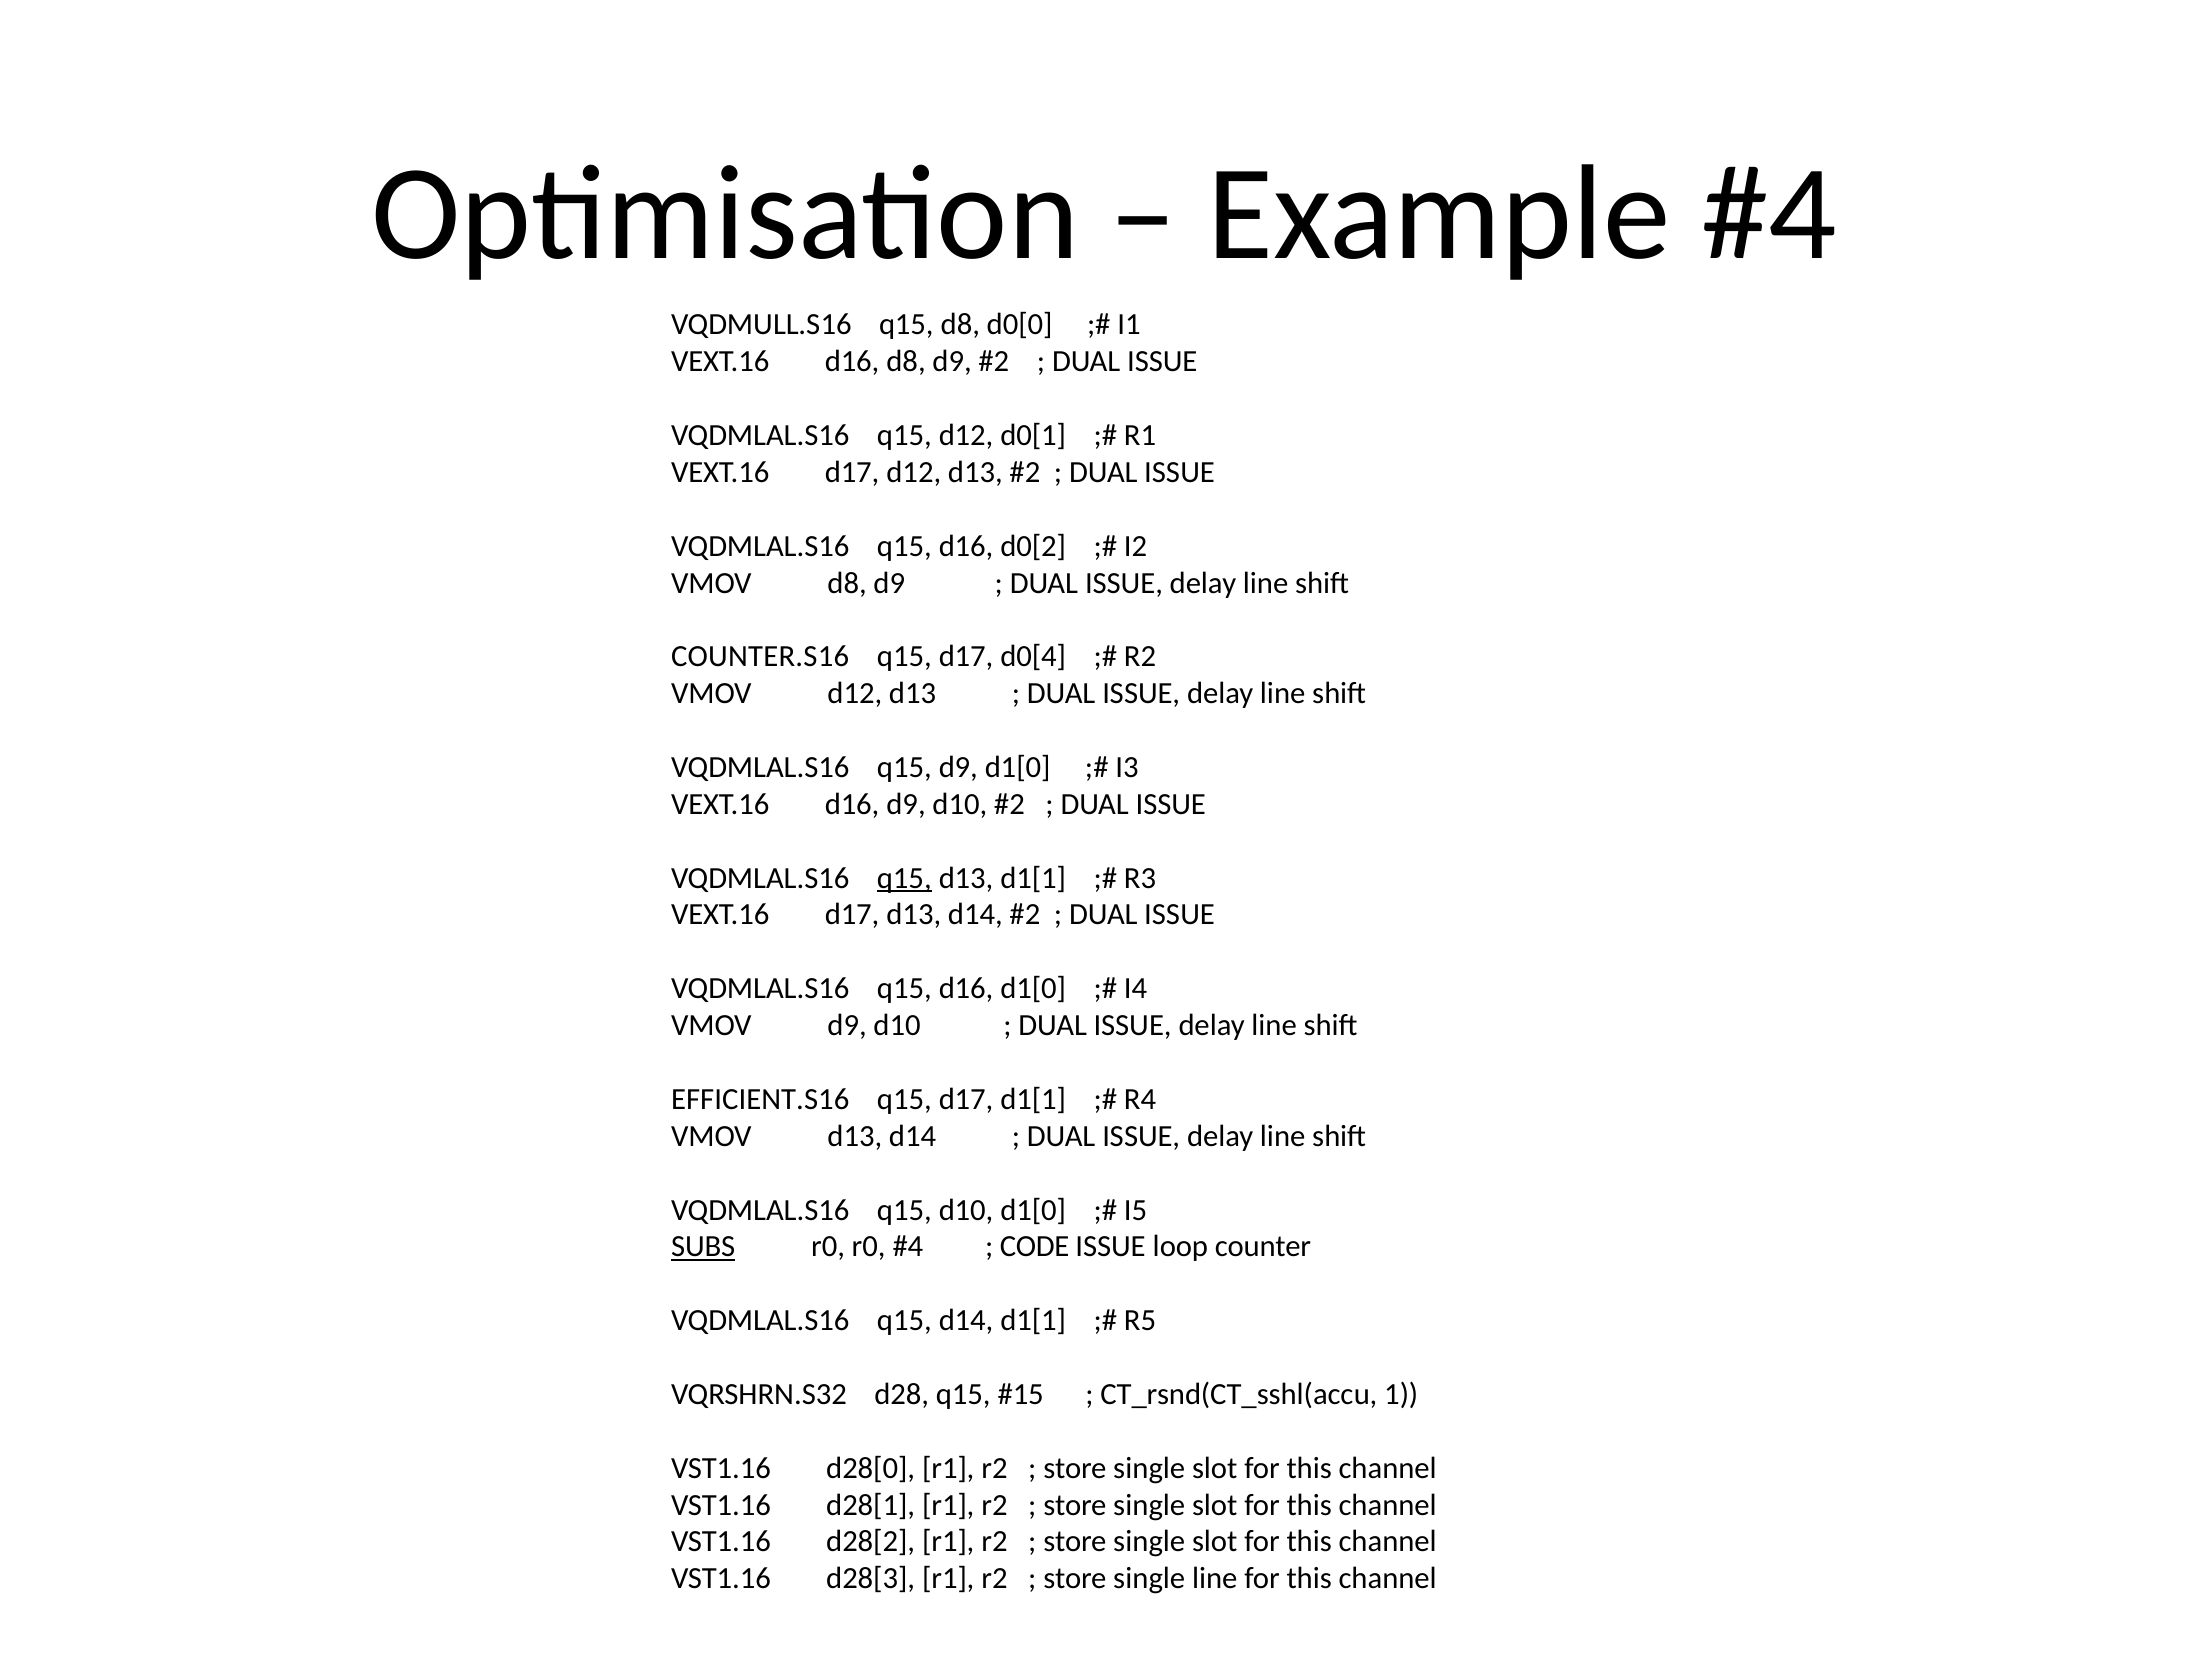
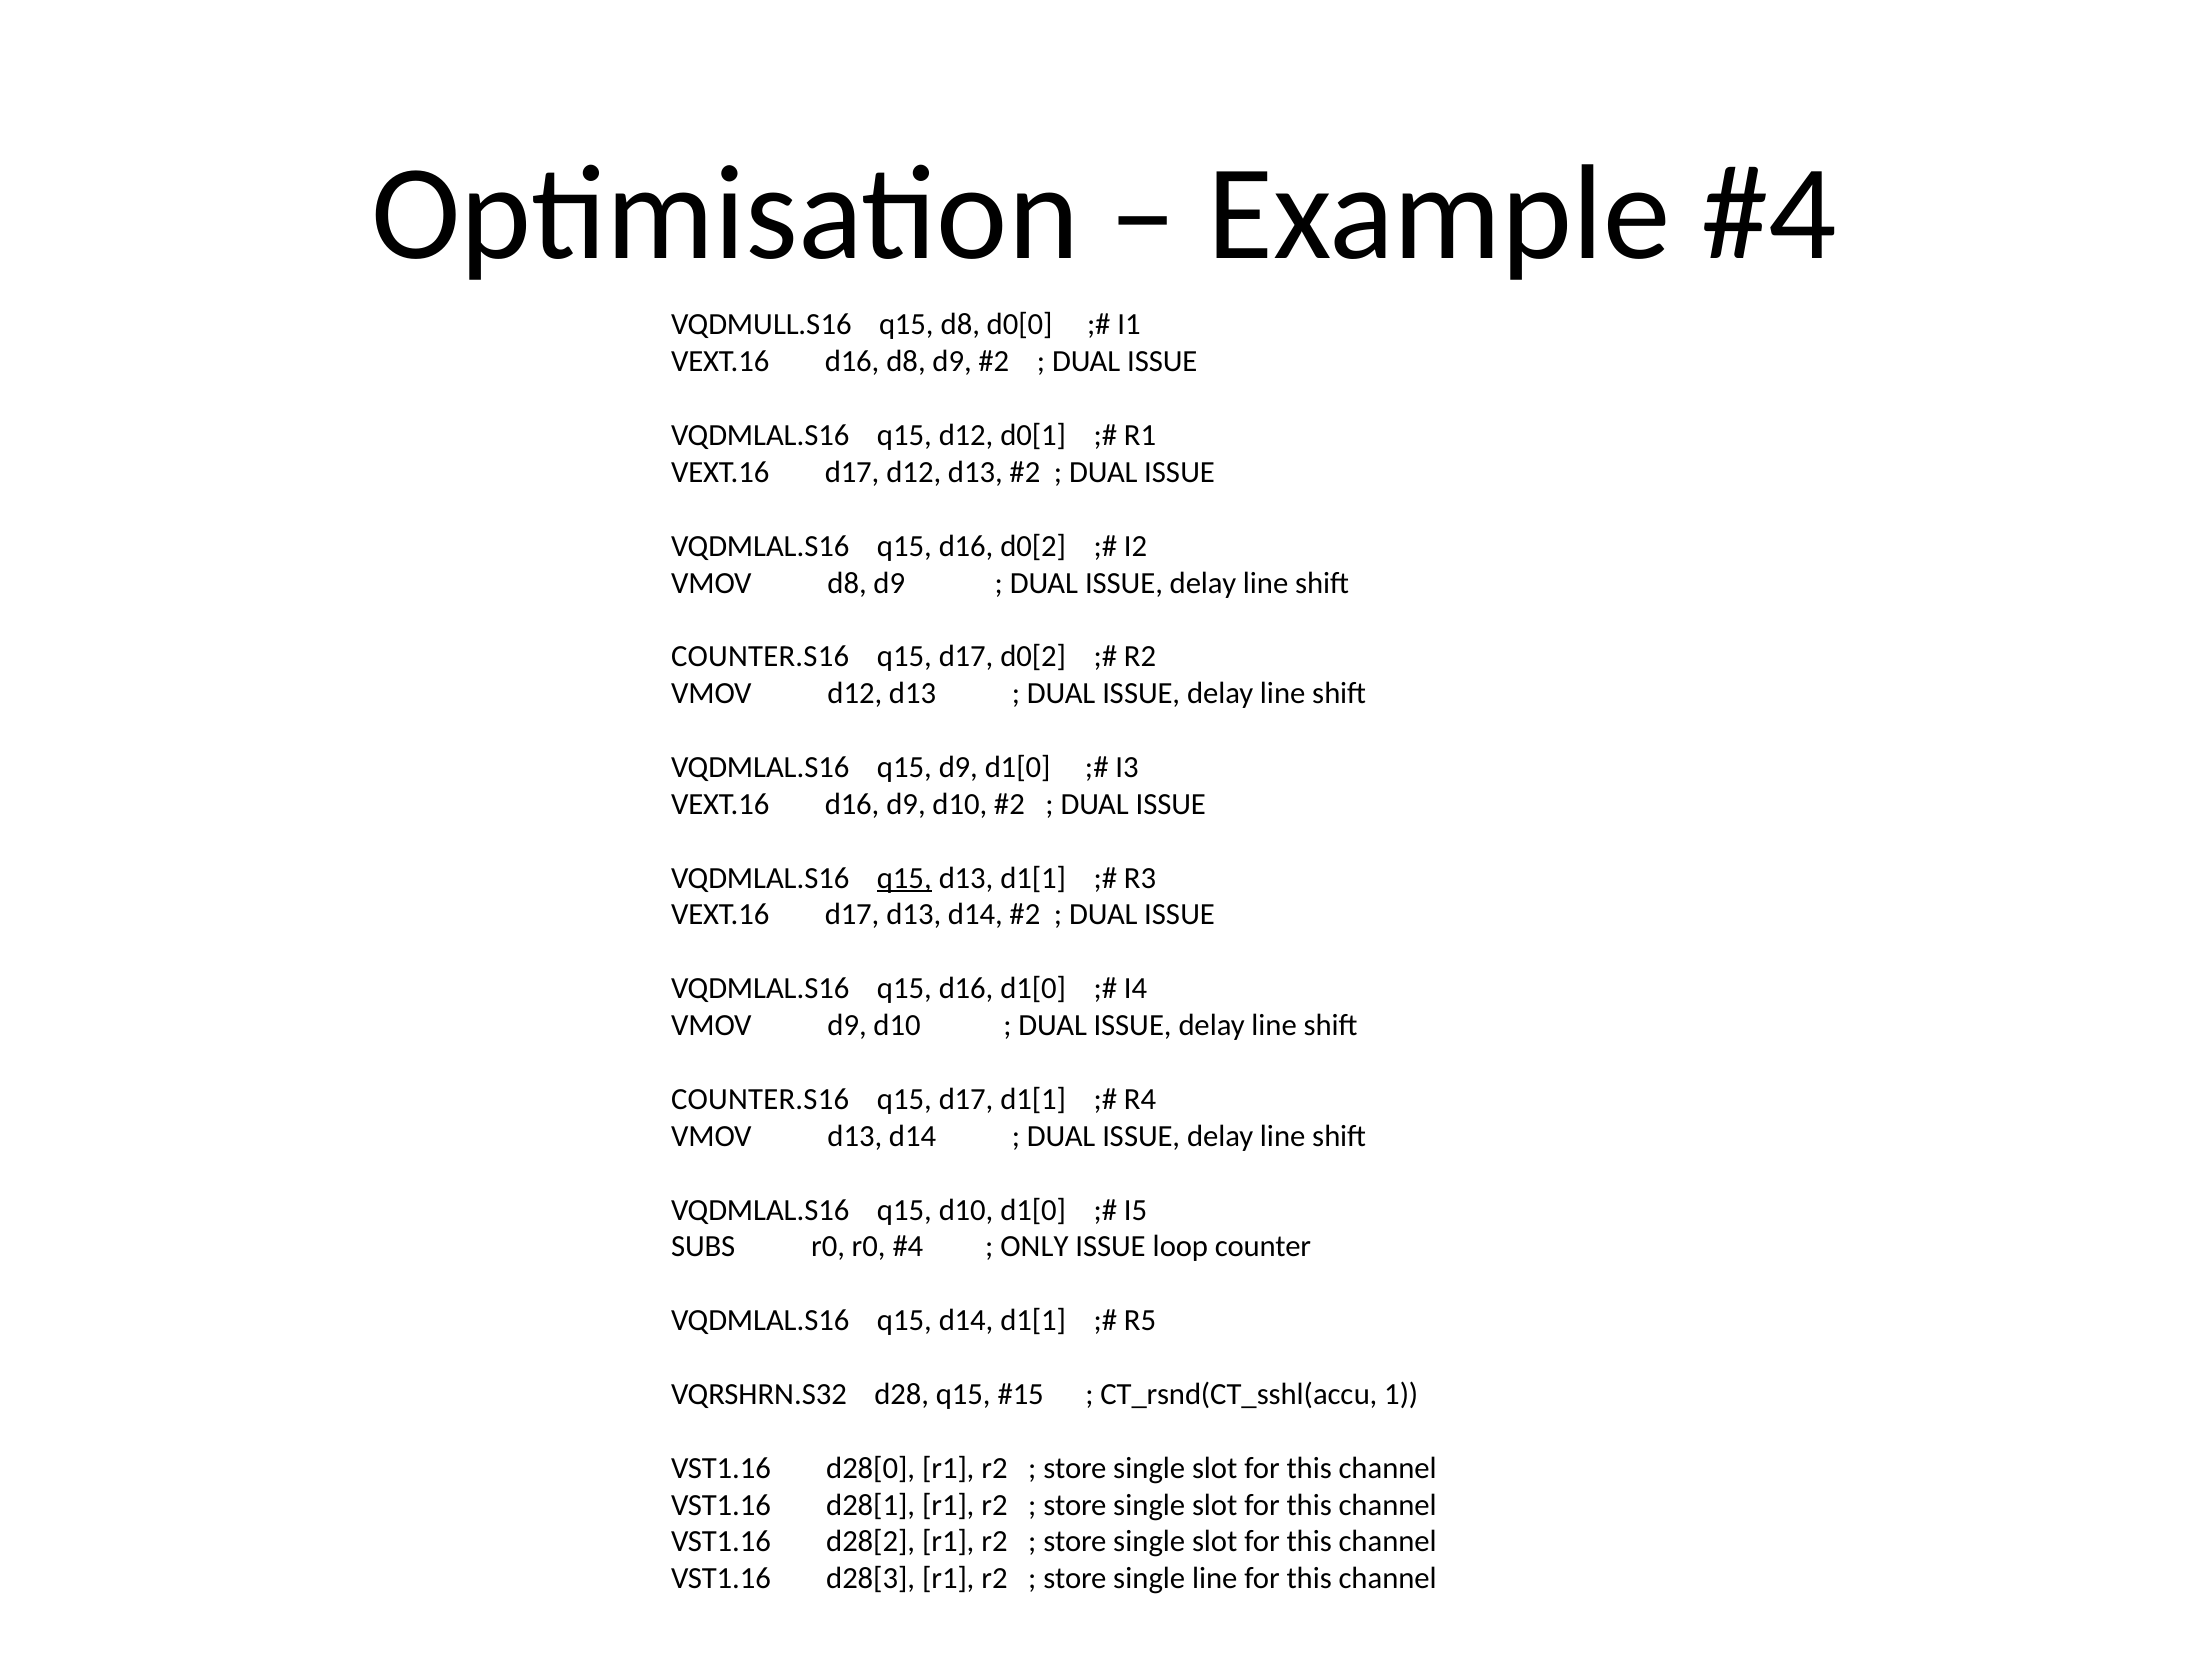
d17 d0[4: d0[4 -> d0[2
EFFICIENT.S16 at (760, 1100): EFFICIENT.S16 -> COUNTER.S16
SUBS underline: present -> none
CODE: CODE -> ONLY
